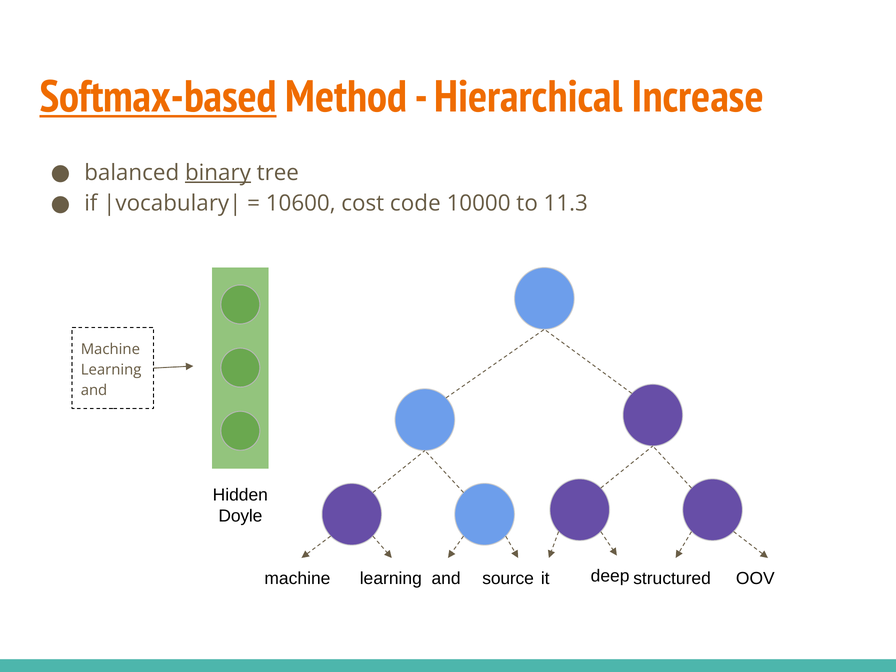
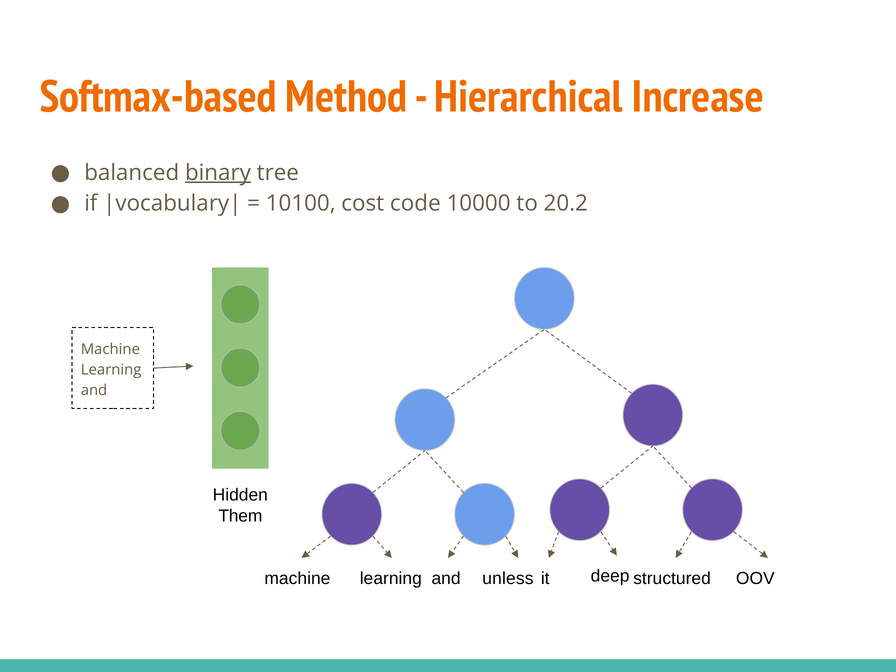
Softmax-based underline: present -> none
10600: 10600 -> 10100
11.3: 11.3 -> 20.2
Doyle: Doyle -> Them
source: source -> unless
